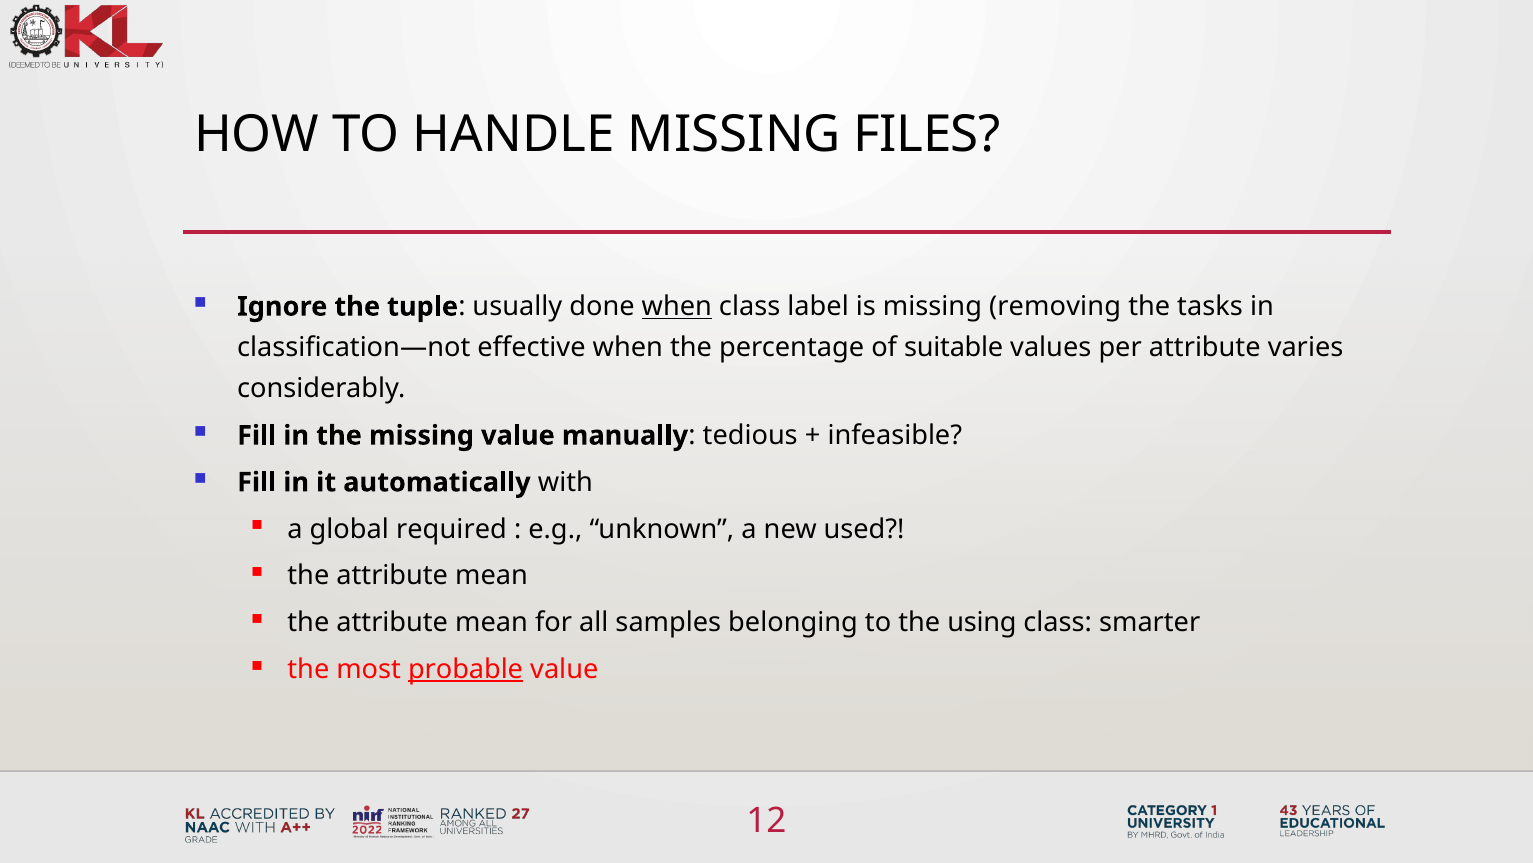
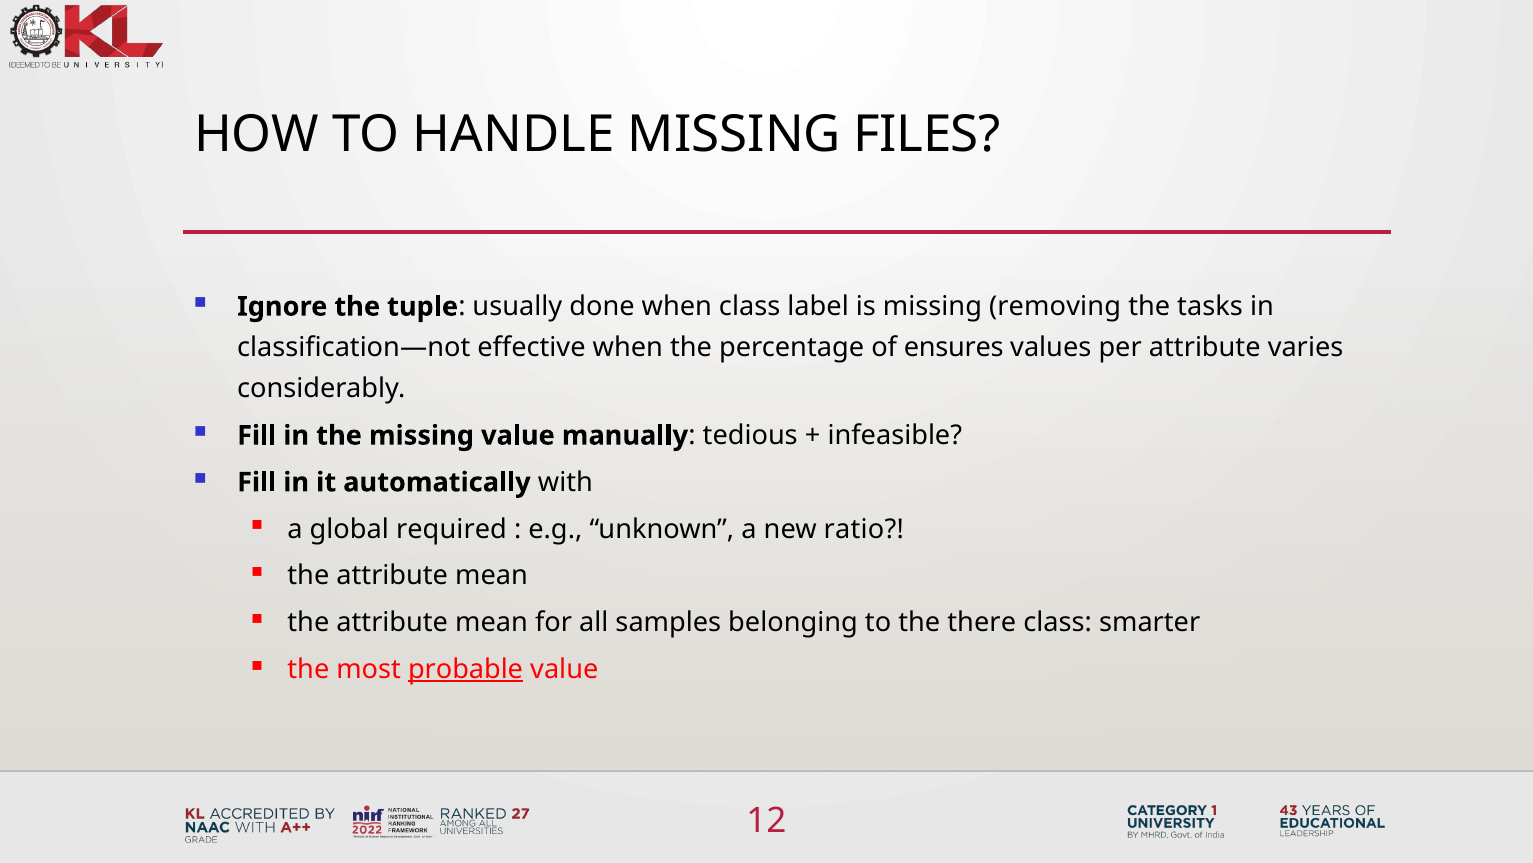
when at (677, 306) underline: present -> none
suitable: suitable -> ensures
used: used -> ratio
using: using -> there
